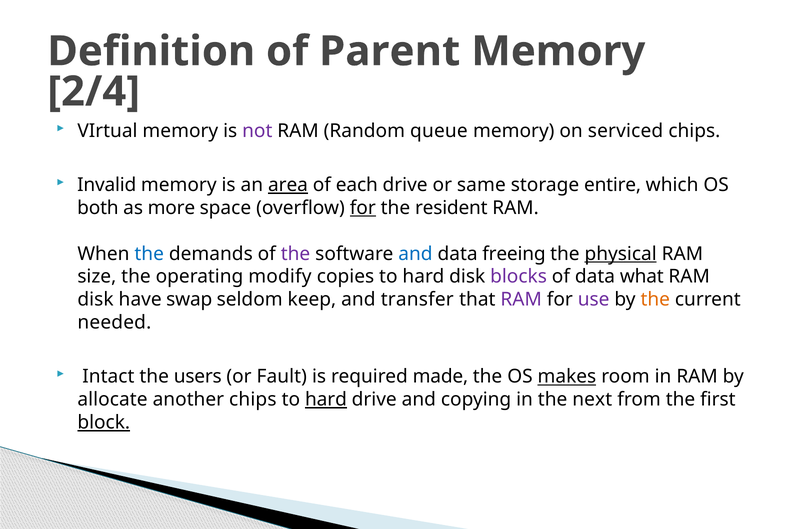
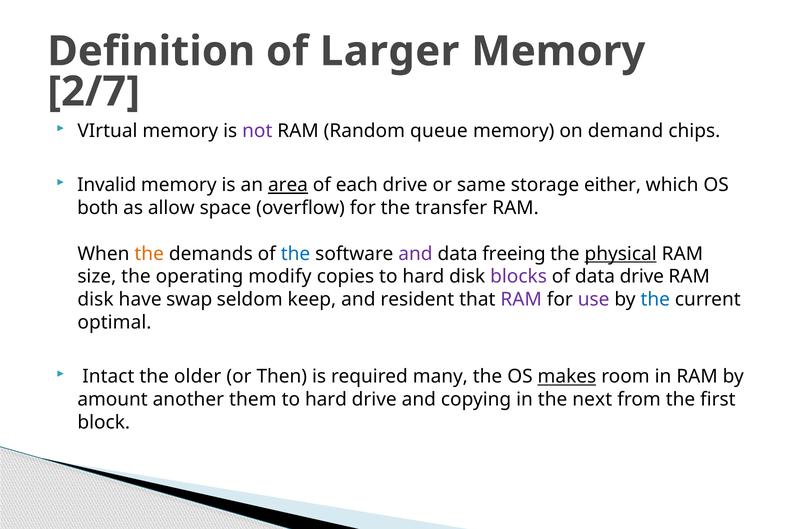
Parent: Parent -> Larger
2/4: 2/4 -> 2/7
serviced: serviced -> demand
entire: entire -> either
more: more -> allow
for at (363, 208) underline: present -> none
resident: resident -> transfer
the at (149, 254) colour: blue -> orange
the at (295, 254) colour: purple -> blue
and at (415, 254) colour: blue -> purple
data what: what -> drive
transfer: transfer -> resident
the at (655, 299) colour: orange -> blue
needed: needed -> optimal
users: users -> older
Fault: Fault -> Then
made: made -> many
allocate: allocate -> amount
another chips: chips -> them
hard at (326, 399) underline: present -> none
block underline: present -> none
